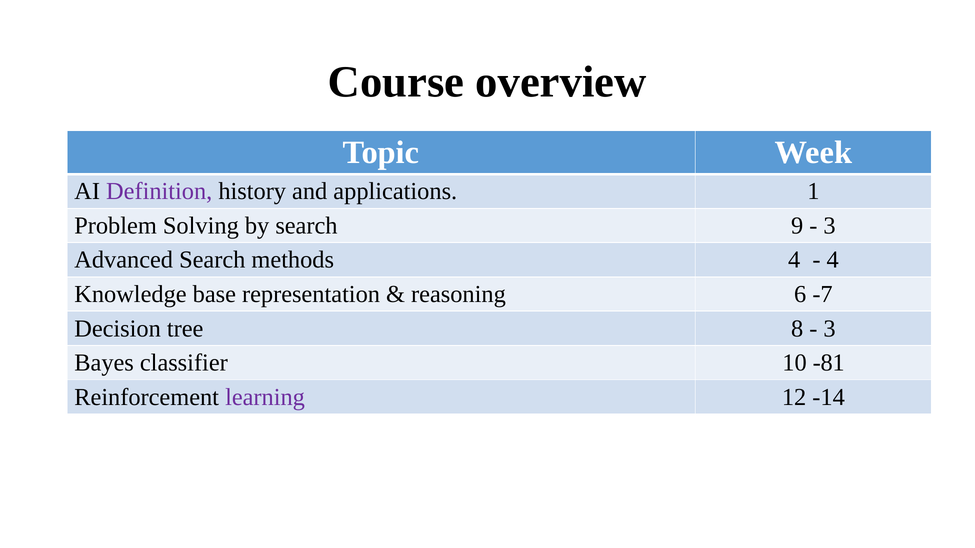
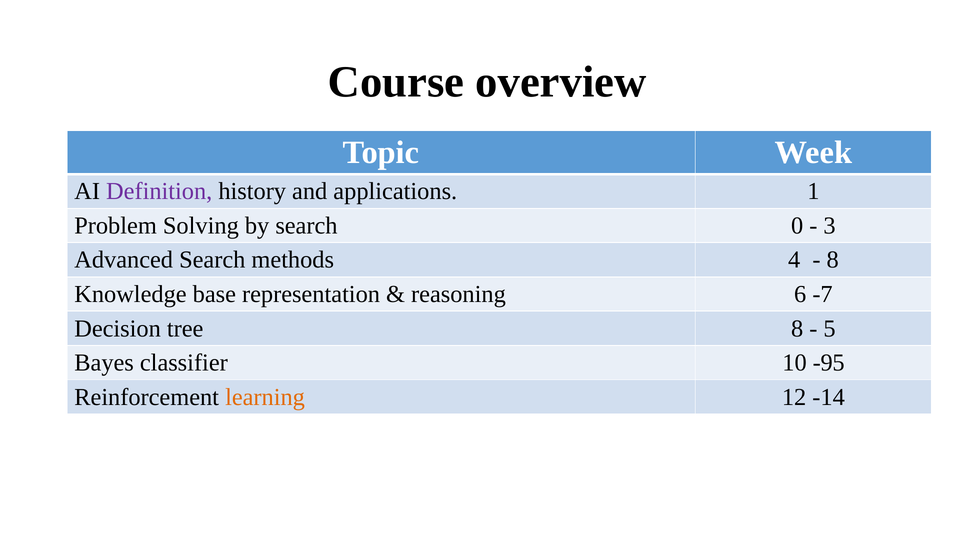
9: 9 -> 0
4 at (833, 260): 4 -> 8
3 at (830, 329): 3 -> 5
-81: -81 -> -95
learning colour: purple -> orange
